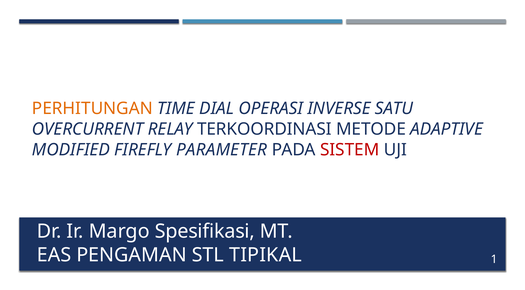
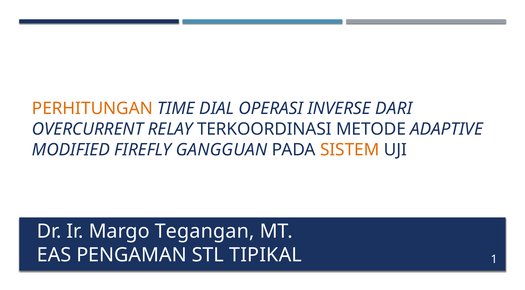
SATU: SATU -> DARI
PARAMETER: PARAMETER -> GANGGUAN
SISTEM colour: red -> orange
Spesifikasi: Spesifikasi -> Tegangan
